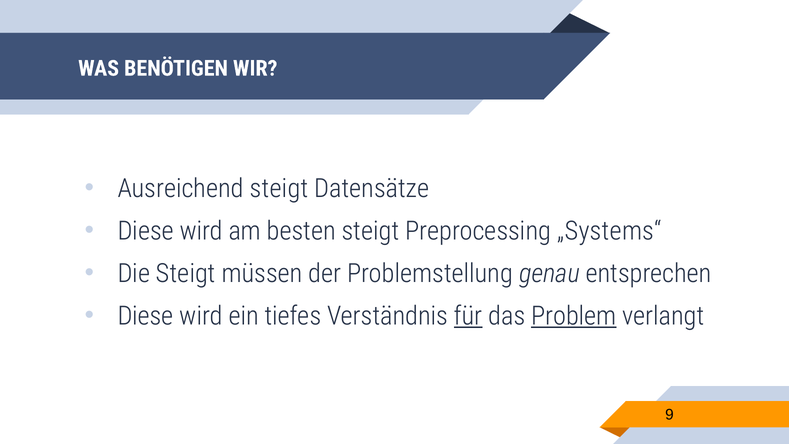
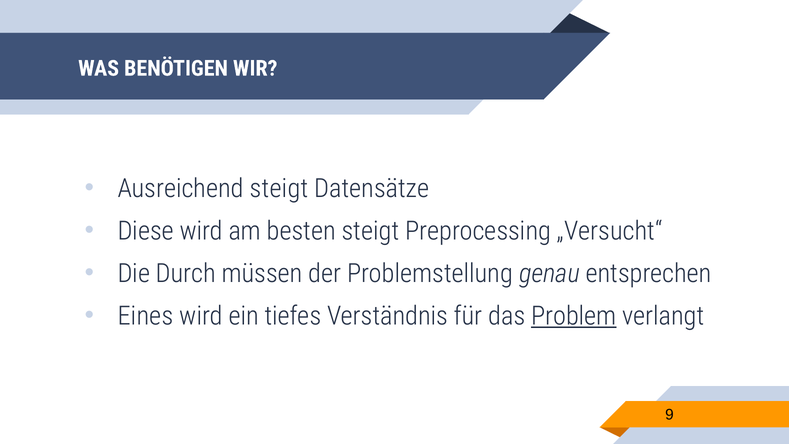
„Systems“: „Systems“ -> „Versucht“
Die Steigt: Steigt -> Durch
Diese at (146, 316): Diese -> Eines
für underline: present -> none
